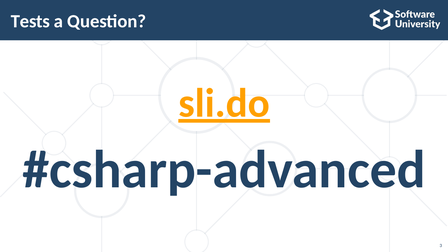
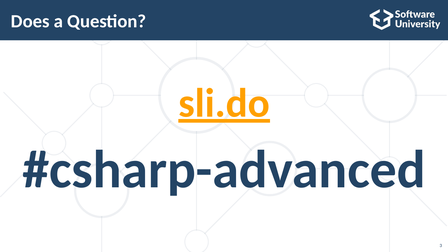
Tests: Tests -> Does
